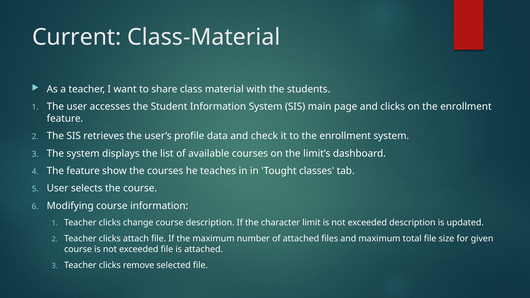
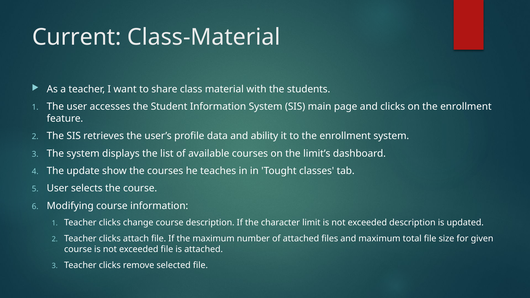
check: check -> ability
The feature: feature -> update
